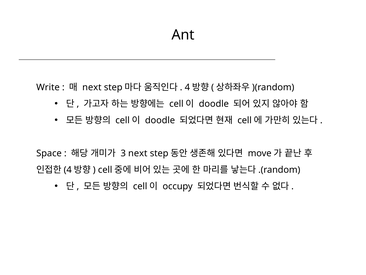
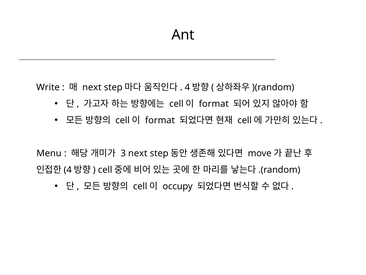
doodle at (214, 104): doodle -> format
doodle at (160, 120): doodle -> format
Space: Space -> Menu
